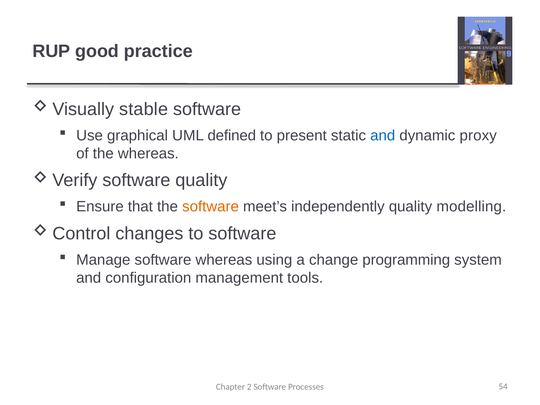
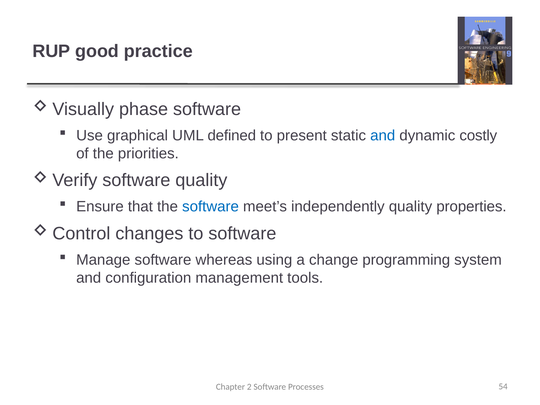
stable: stable -> phase
proxy: proxy -> costly
the whereas: whereas -> priorities
software at (211, 207) colour: orange -> blue
modelling: modelling -> properties
